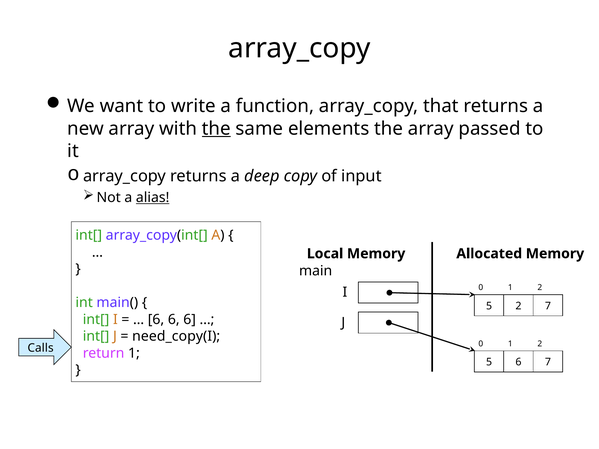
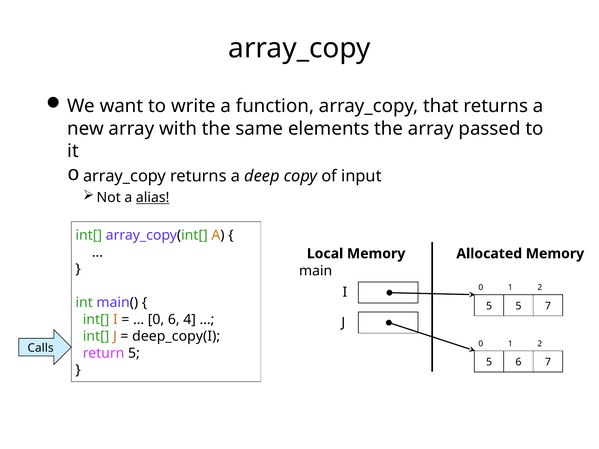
the at (216, 129) underline: present -> none
5 2: 2 -> 5
6 at (156, 320): 6 -> 0
6 at (190, 320): 6 -> 4
need_copy(I: need_copy(I -> deep_copy(I
return 1: 1 -> 5
